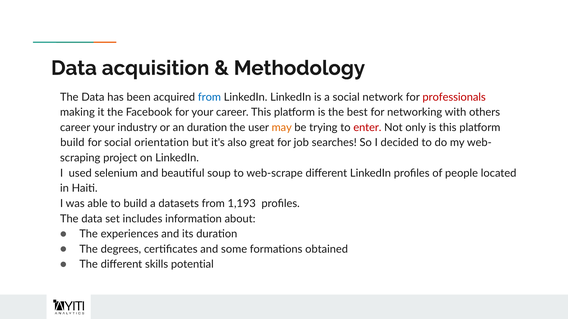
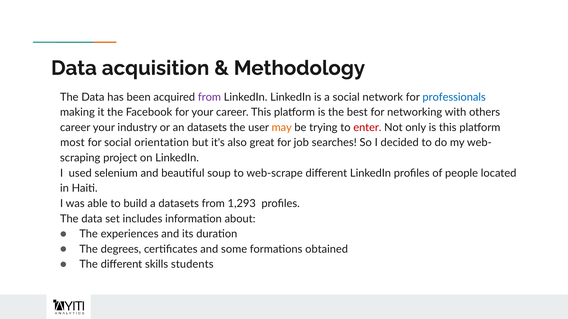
from at (209, 97) colour: blue -> purple
professionals colour: red -> blue
an duration: duration -> datasets
build at (72, 143): build -> most
1,193: 1,193 -> 1,293
potential: potential -> students
